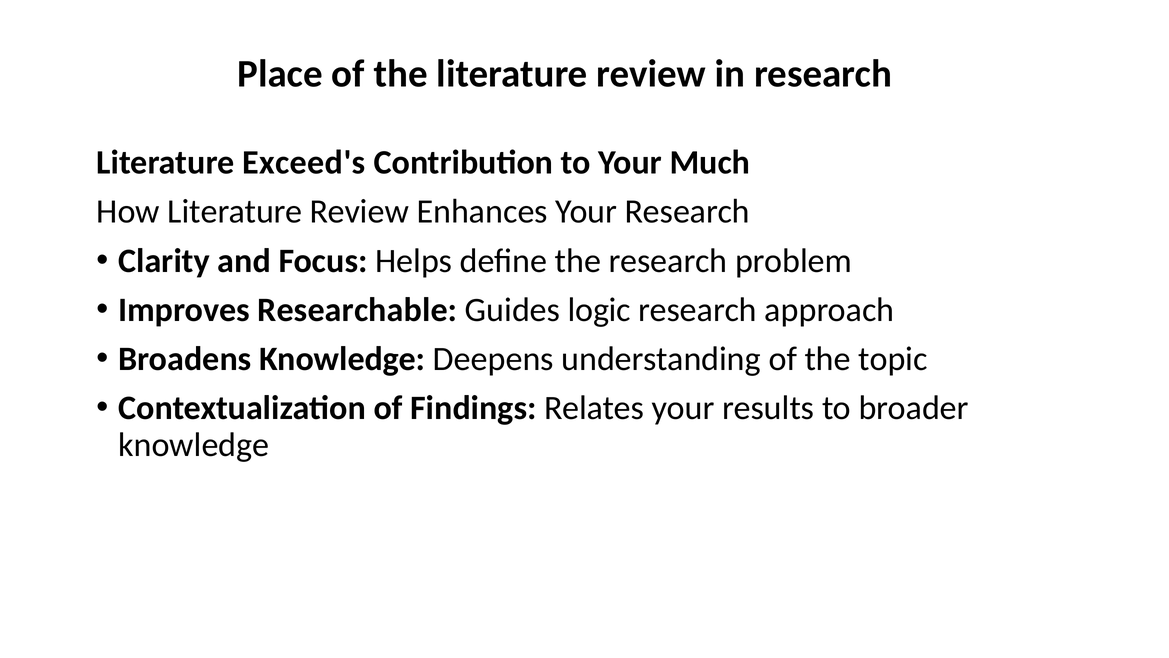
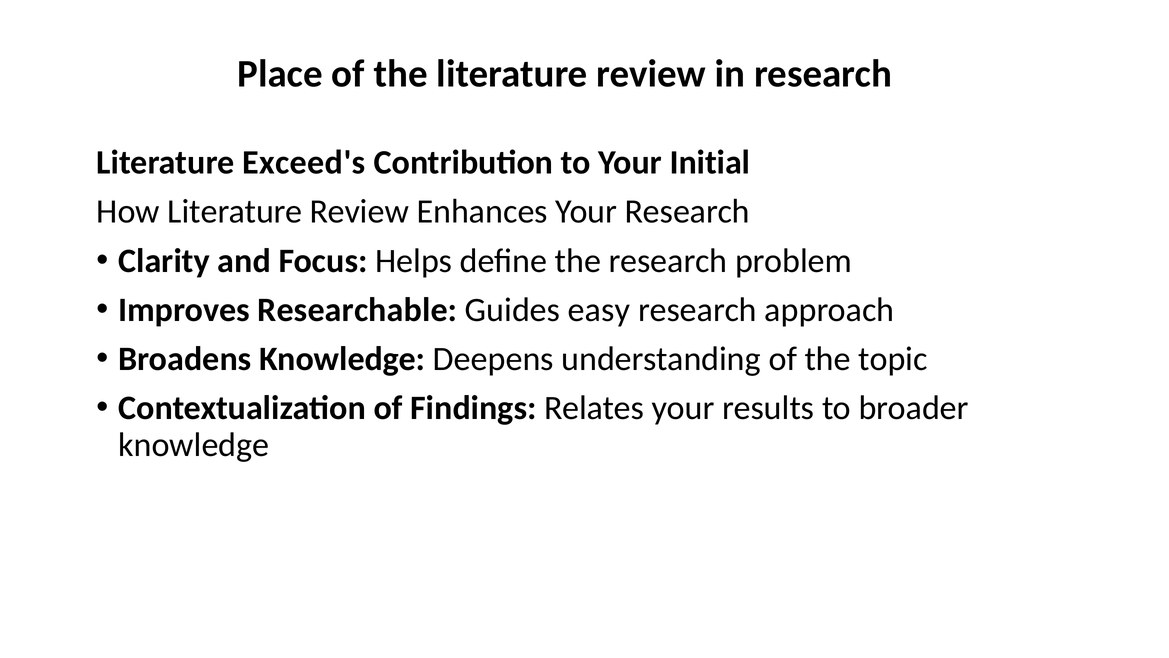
Much: Much -> Initial
logic: logic -> easy
